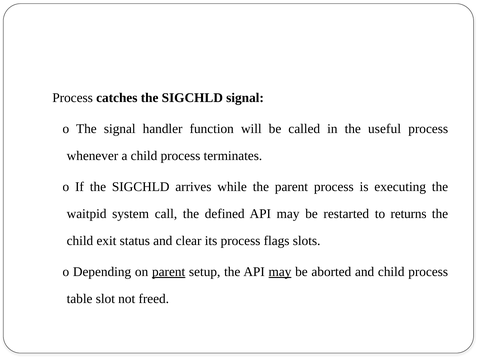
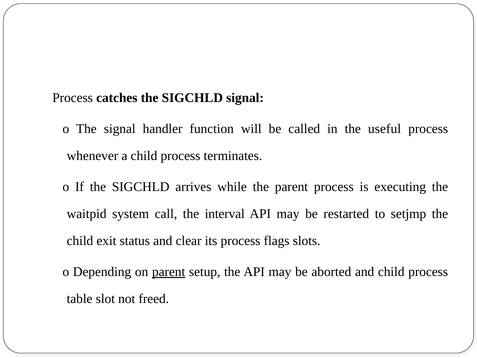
defined: defined -> interval
returns: returns -> setjmp
may at (280, 272) underline: present -> none
